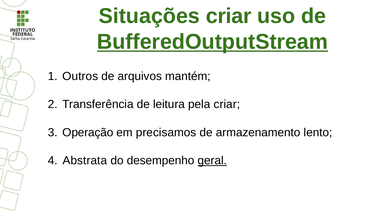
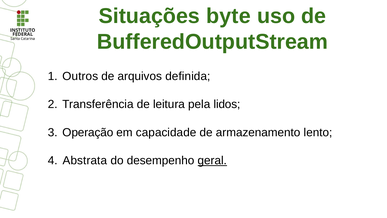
Situações criar: criar -> byte
BufferedOutputStream underline: present -> none
mantém: mantém -> definida
pela criar: criar -> lidos
precisamos: precisamos -> capacidade
